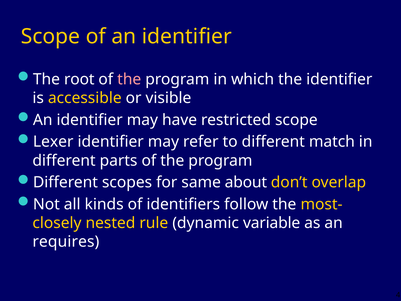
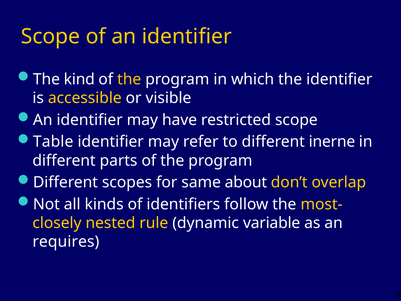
root: root -> kind
the at (129, 79) colour: pink -> yellow
Lexer: Lexer -> Table
match: match -> inerne
